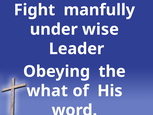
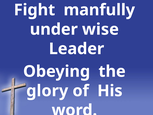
what: what -> glory
